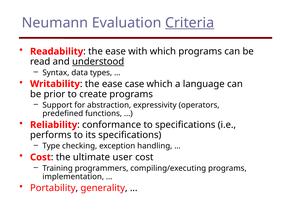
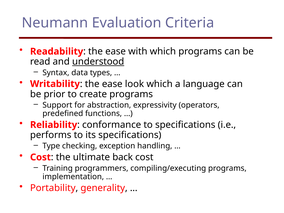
Criteria underline: present -> none
case: case -> look
user: user -> back
